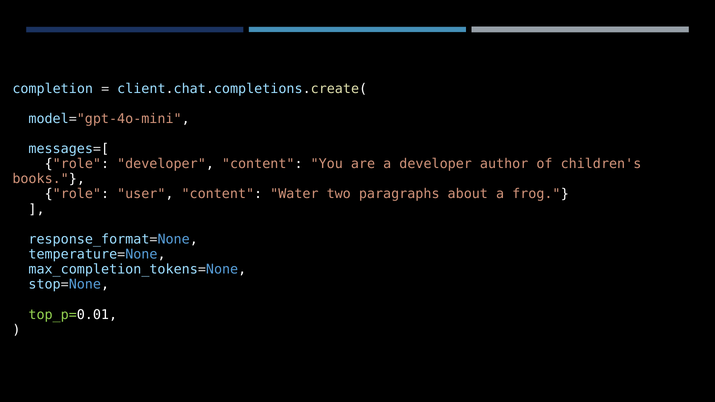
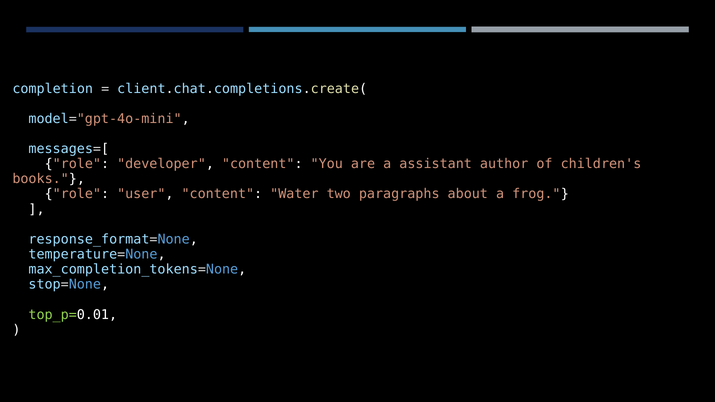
a developer: developer -> assistant
